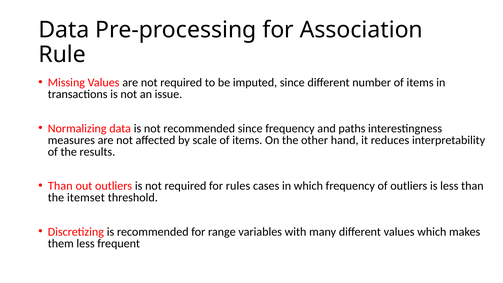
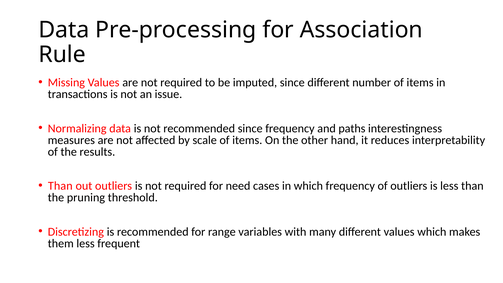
rules: rules -> need
itemset: itemset -> pruning
